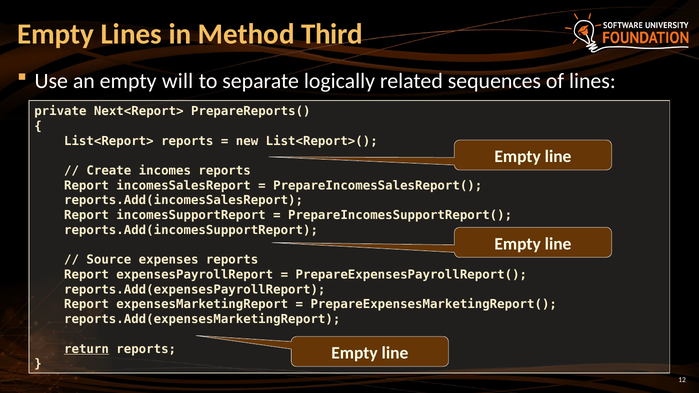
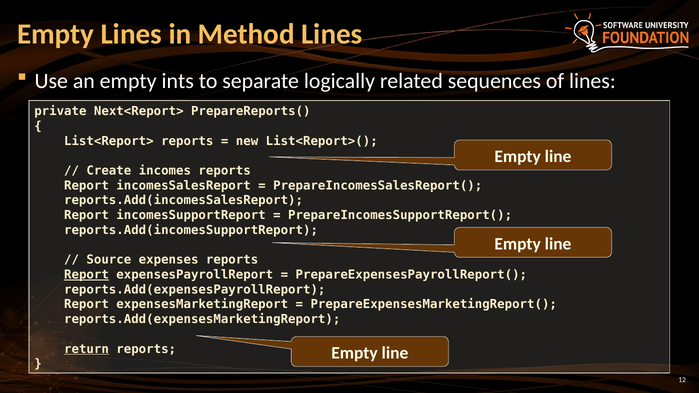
Method Third: Third -> Lines
will: will -> ints
Report at (86, 275) underline: none -> present
